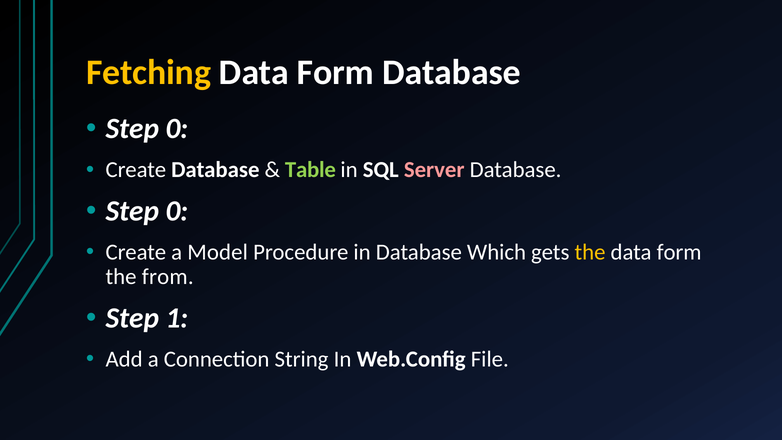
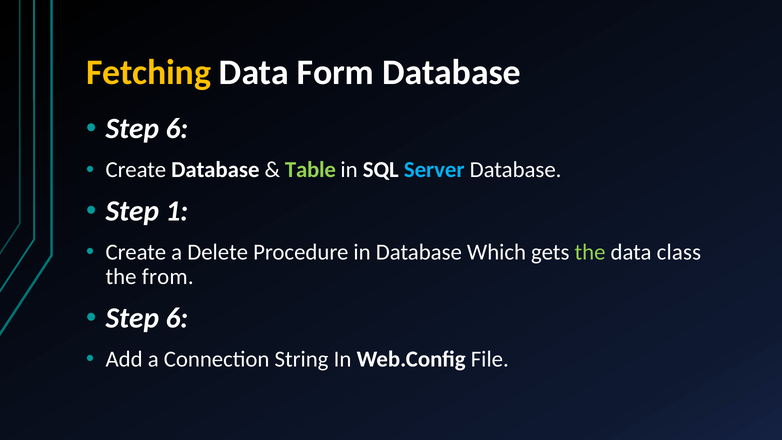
0 at (177, 129): 0 -> 6
Server colour: pink -> light blue
0 at (177, 211): 0 -> 1
Model: Model -> Delete
the at (590, 252) colour: yellow -> light green
form at (679, 252): form -> class
1 at (177, 318): 1 -> 6
